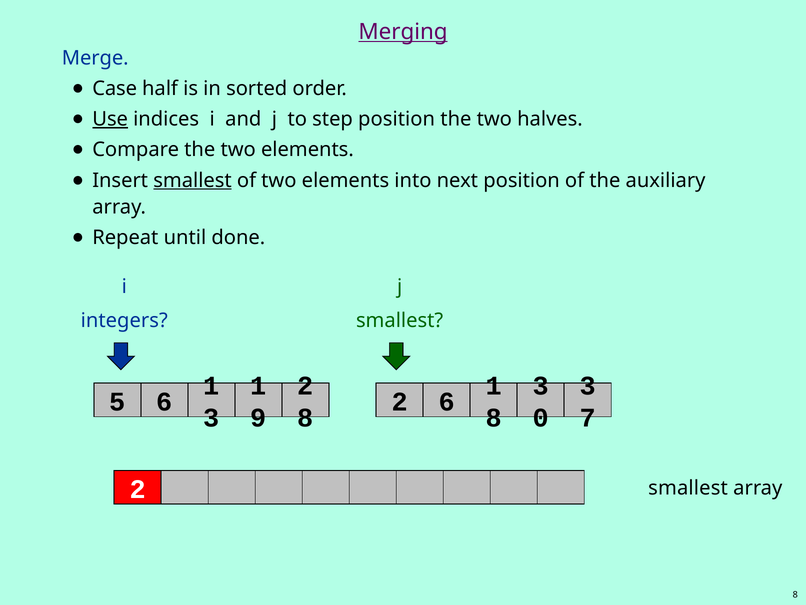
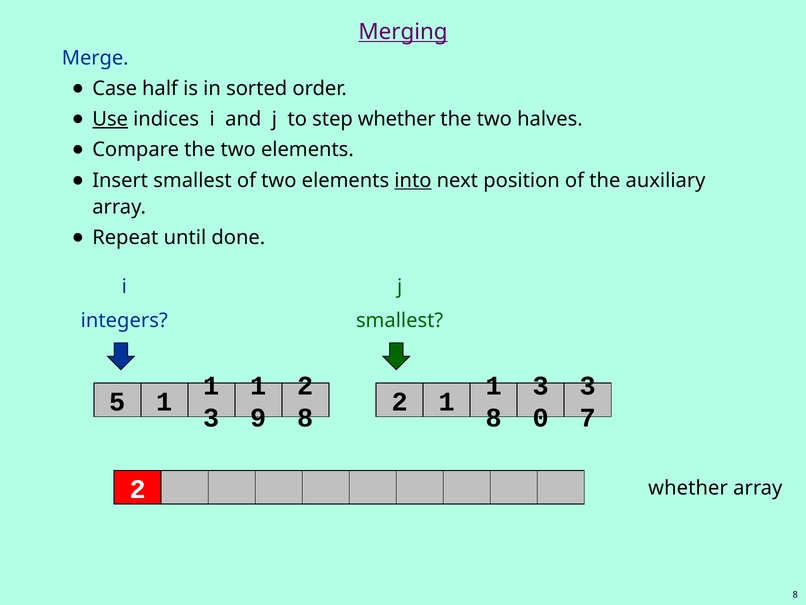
step position: position -> whether
smallest at (193, 180) underline: present -> none
into underline: none -> present
5 6: 6 -> 1
2 6: 6 -> 1
smallest at (688, 488): smallest -> whether
